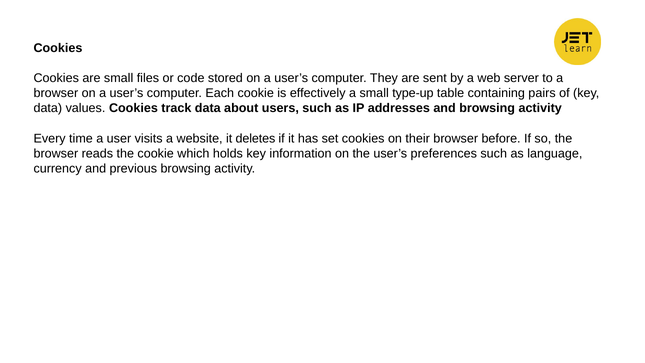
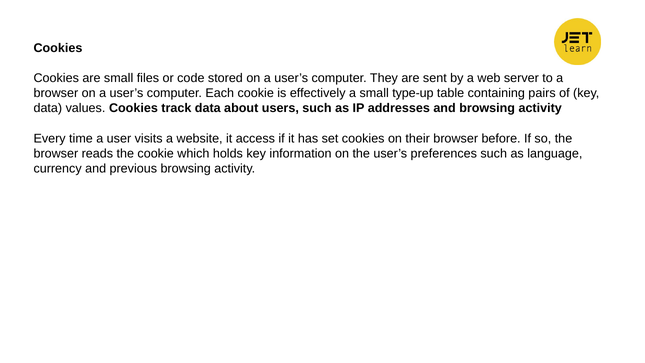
deletes: deletes -> access
